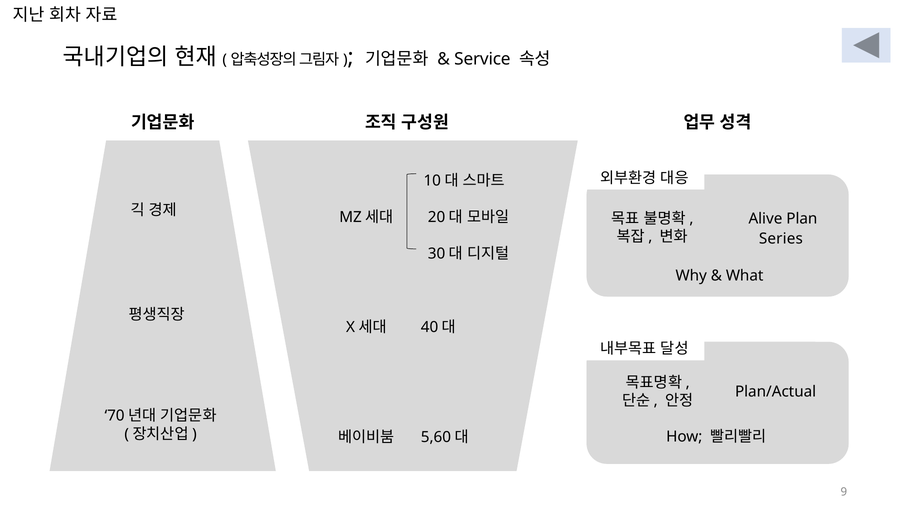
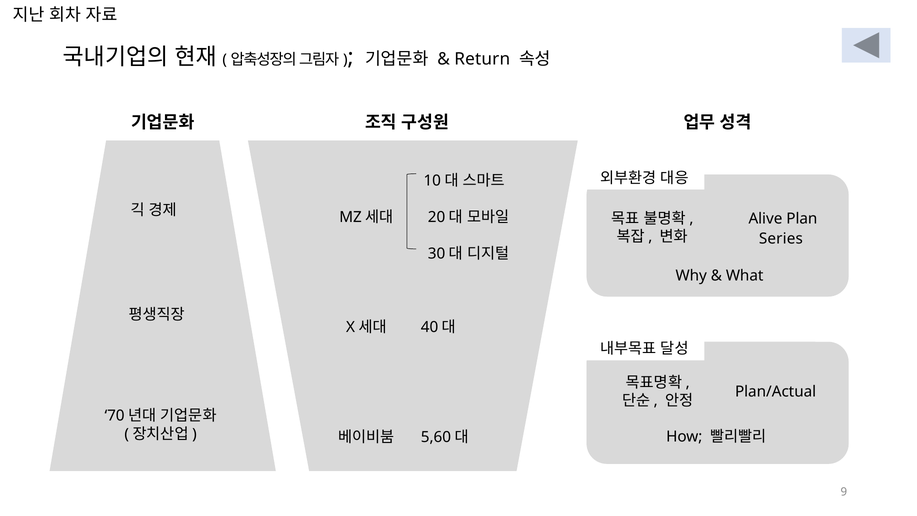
Service: Service -> Return
